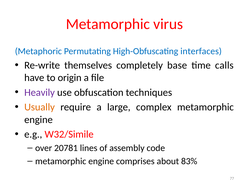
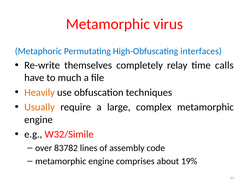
base: base -> relay
origin: origin -> much
Heavily colour: purple -> orange
20781: 20781 -> 83782
83%: 83% -> 19%
